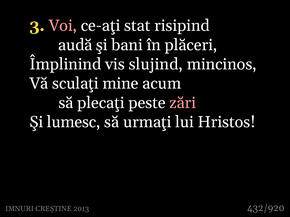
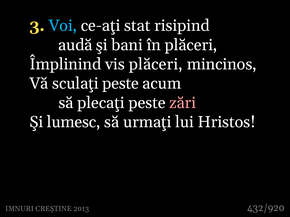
Voi colour: pink -> light blue
vis slujind: slujind -> plăceri
sculaţi mine: mine -> peste
